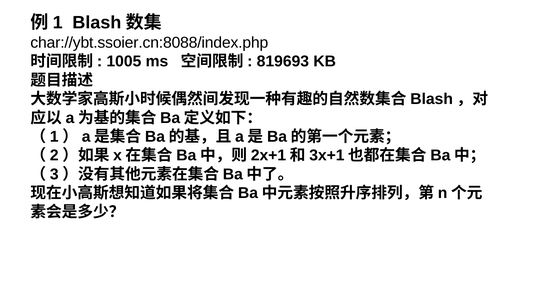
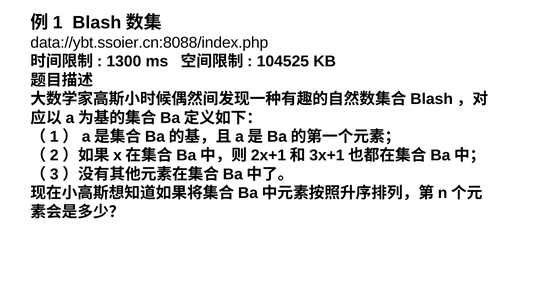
char://ybt.ssoier.cn:8088/index.php: char://ybt.ssoier.cn:8088/index.php -> data://ybt.ssoier.cn:8088/index.php
1005: 1005 -> 1300
819693: 819693 -> 104525
